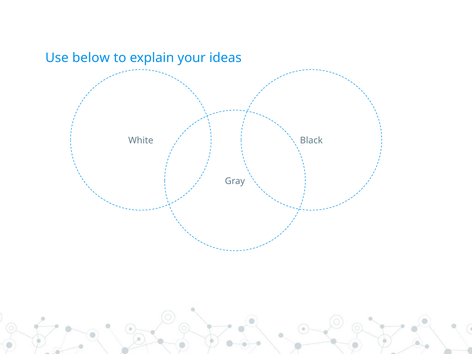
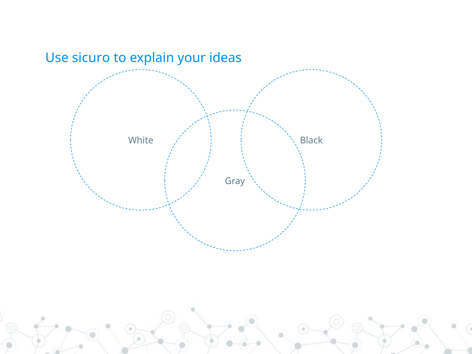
below: below -> sicuro
